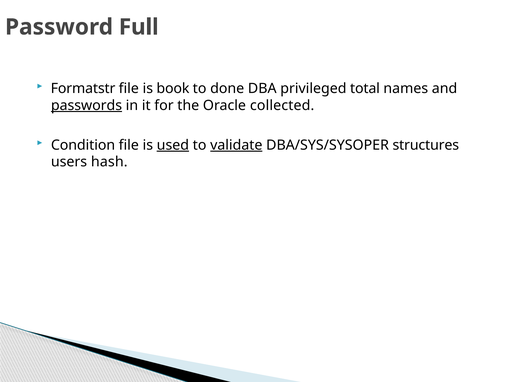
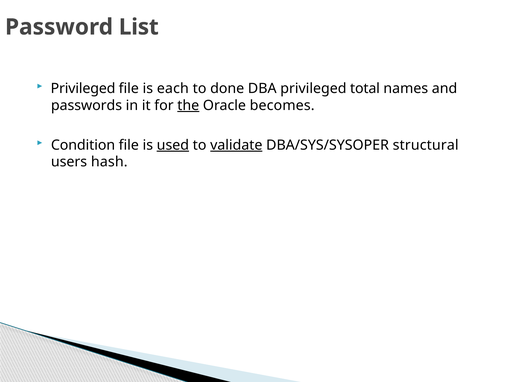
Full: Full -> List
Formatstr at (83, 89): Formatstr -> Privileged
book: book -> each
passwords underline: present -> none
the underline: none -> present
collected: collected -> becomes
structures: structures -> structural
